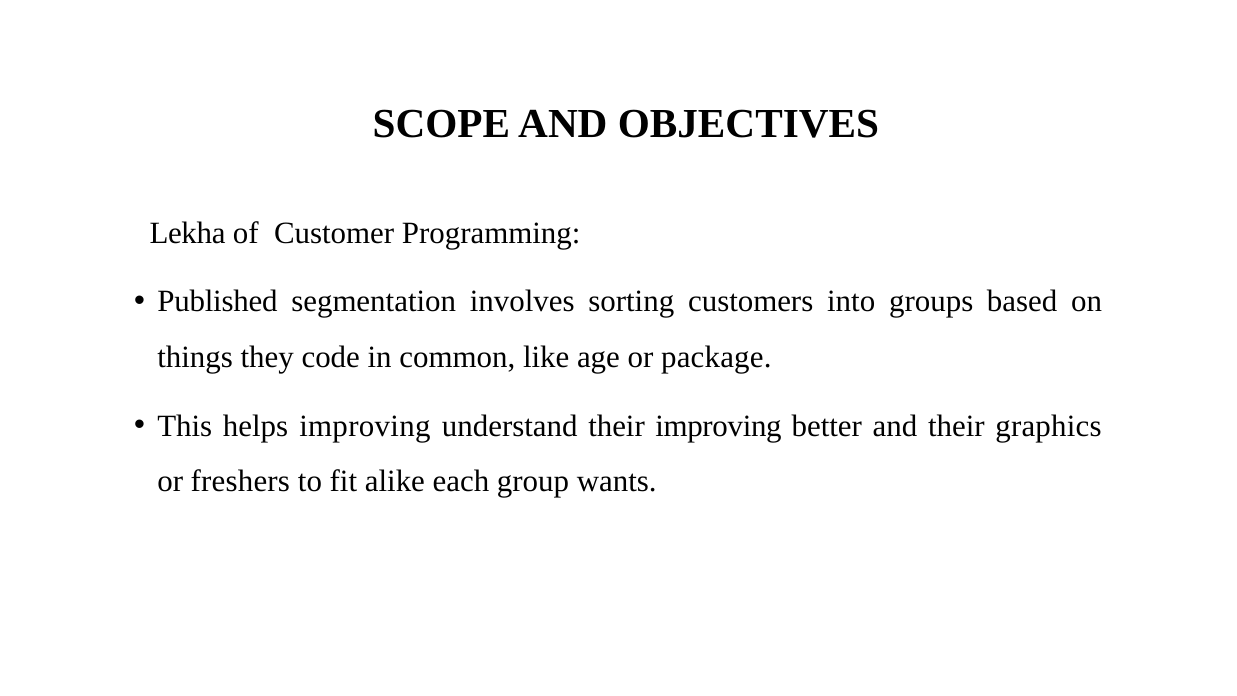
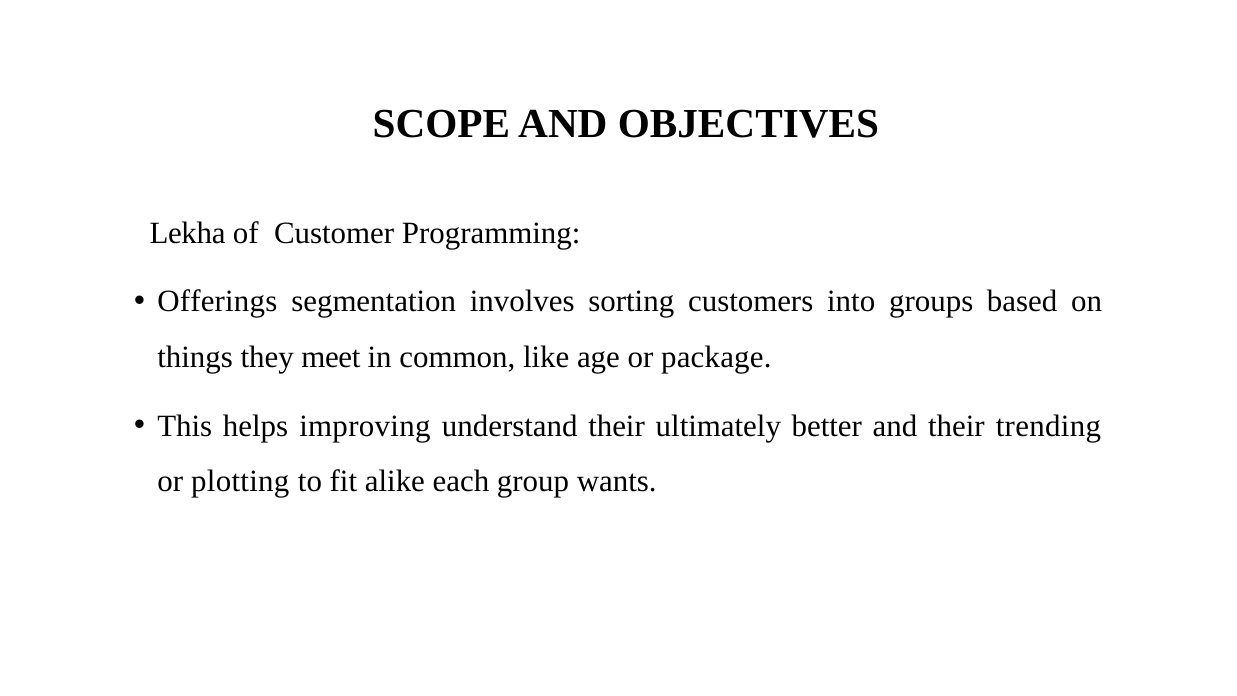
Published: Published -> Offerings
code: code -> meet
their improving: improving -> ultimately
graphics: graphics -> trending
freshers: freshers -> plotting
